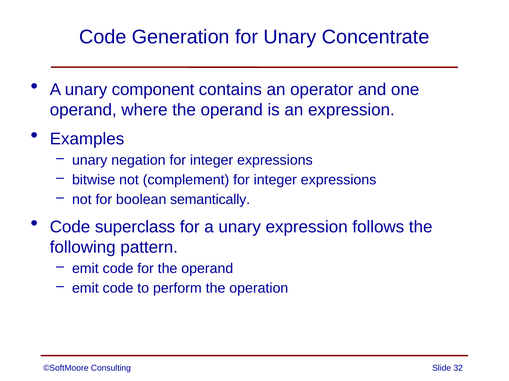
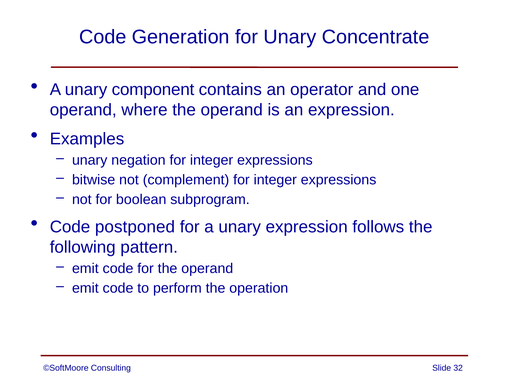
semantically: semantically -> subprogram
superclass: superclass -> postponed
